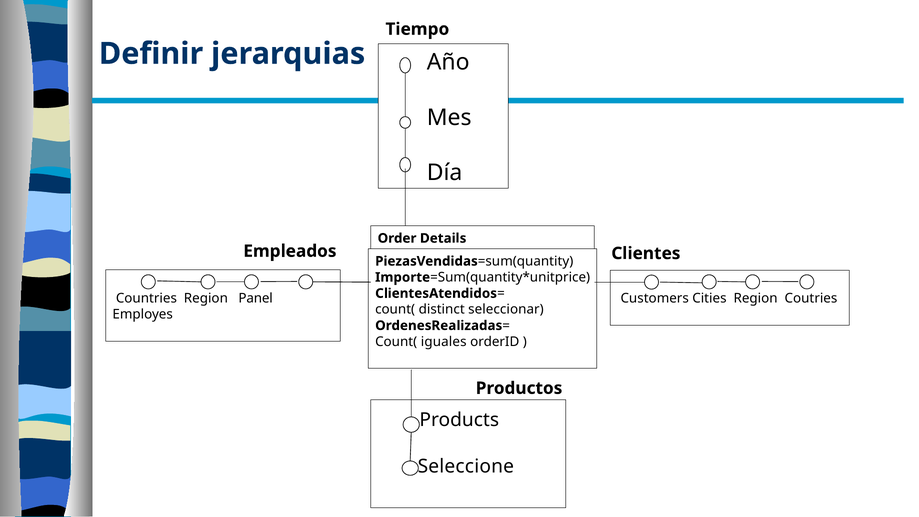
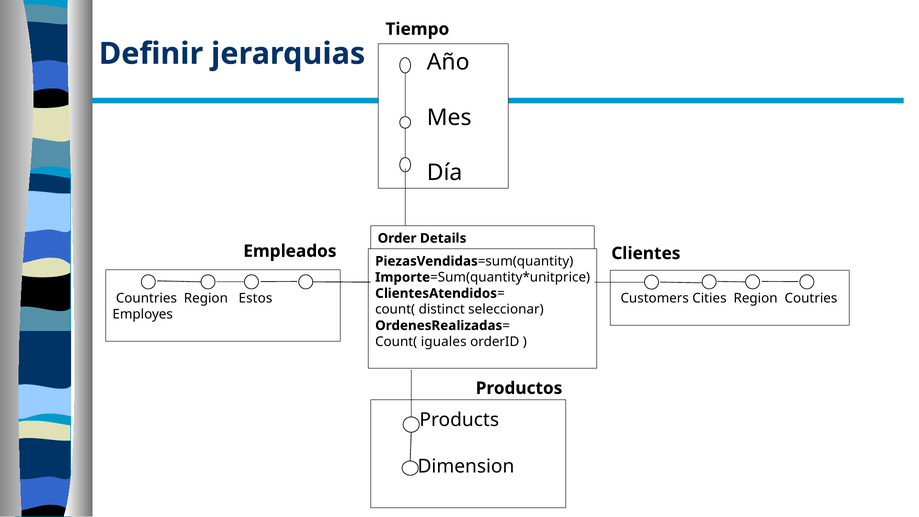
Panel: Panel -> Estos
Seleccione: Seleccione -> Dimension
